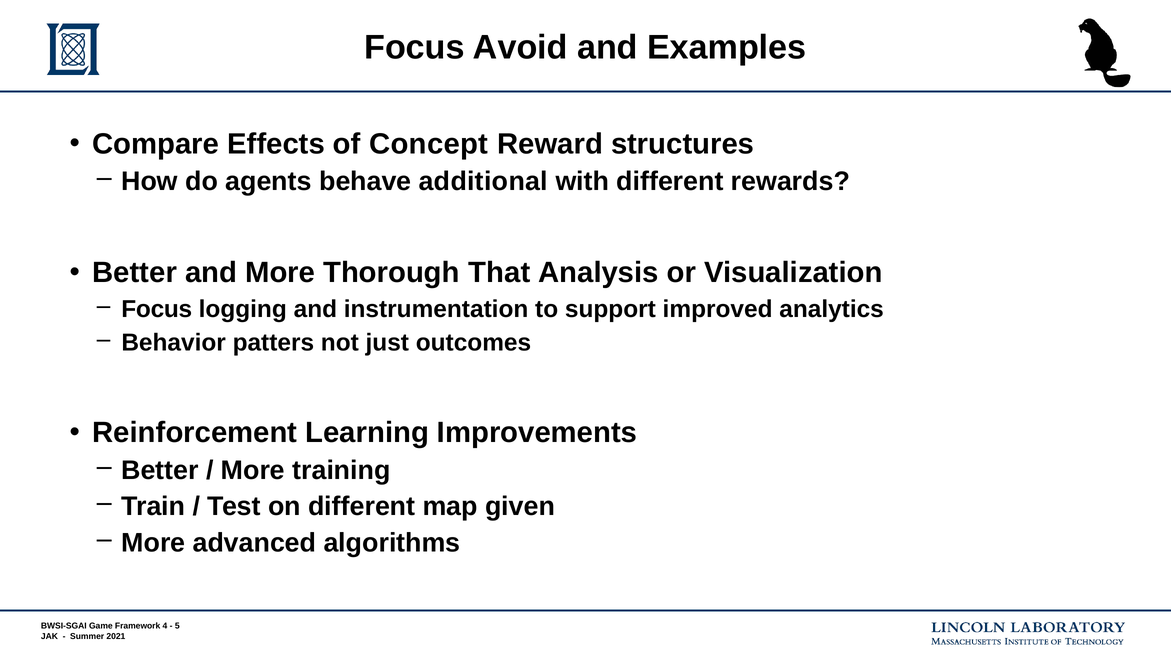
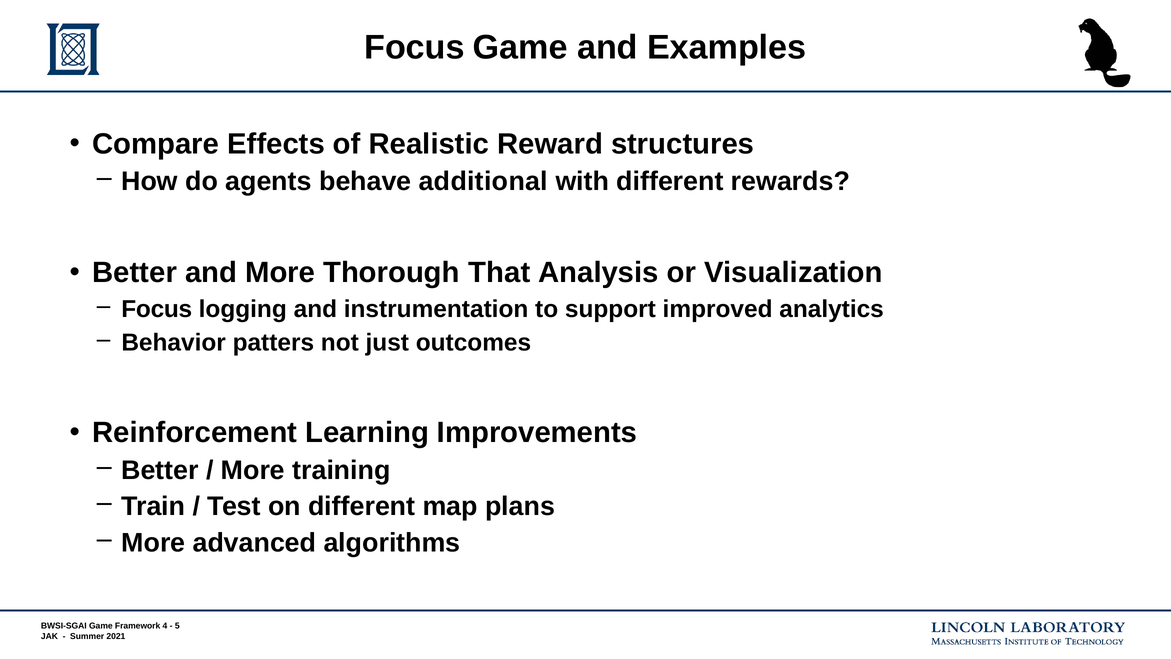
Focus Avoid: Avoid -> Game
Concept: Concept -> Realistic
given: given -> plans
